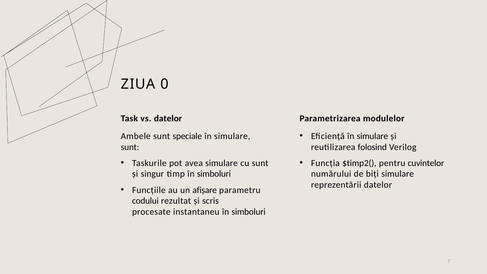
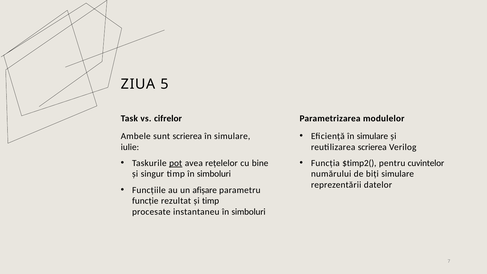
0: 0 -> 5
vs datelor: datelor -> cifrelor
sunt speciale: speciale -> scrierea
sunt at (130, 147): sunt -> iulie
reutilizarea folosind: folosind -> scrierea
pot underline: none -> present
avea simulare: simulare -> rețelelor
cu sunt: sunt -> bine
codului: codului -> funcție
și scris: scris -> timp
